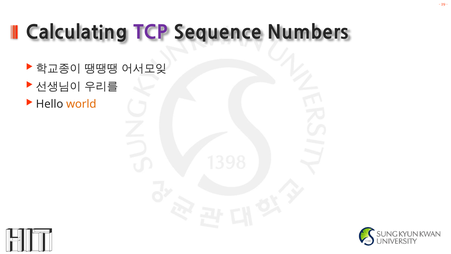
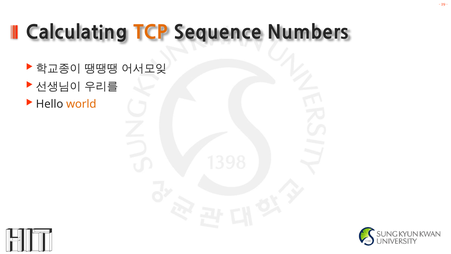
TCP colour: purple -> orange
